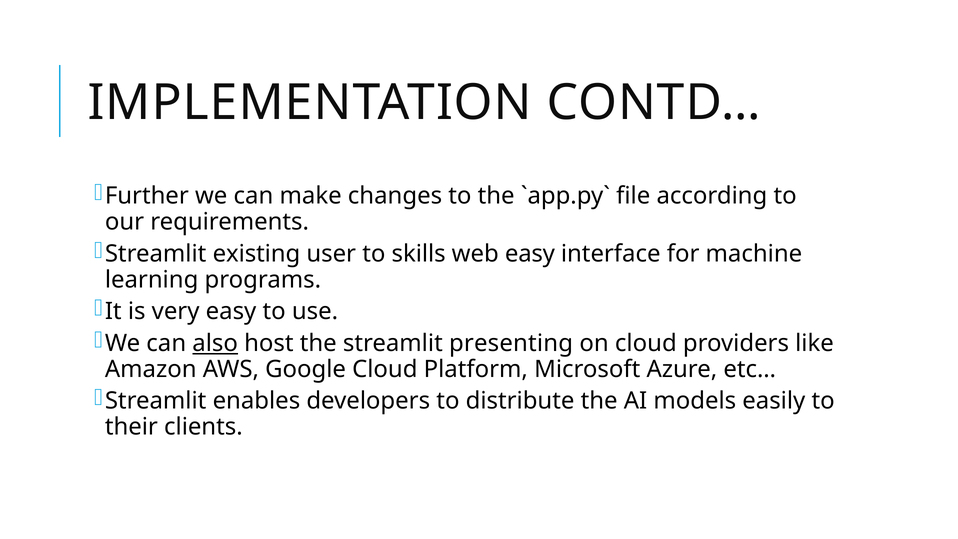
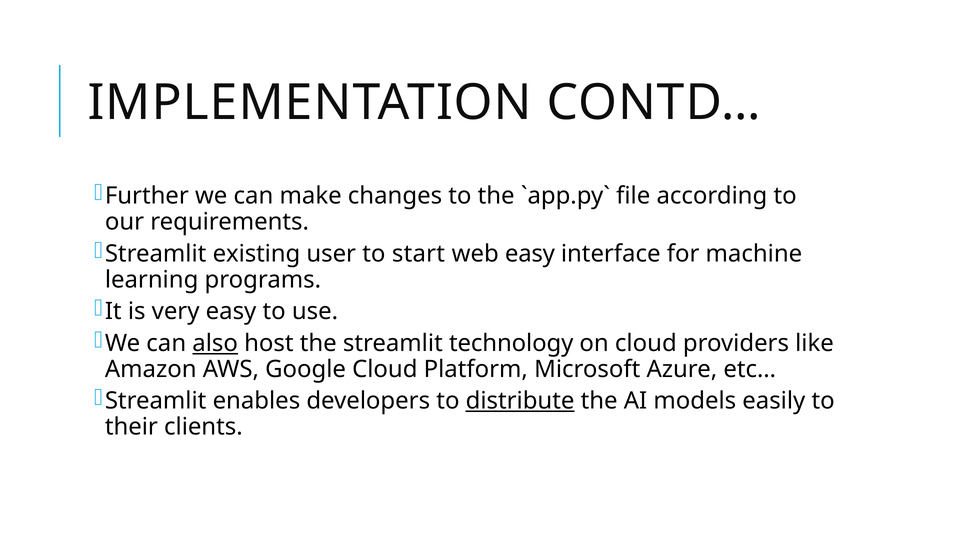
skills: skills -> start
presenting: presenting -> technology
distribute underline: none -> present
